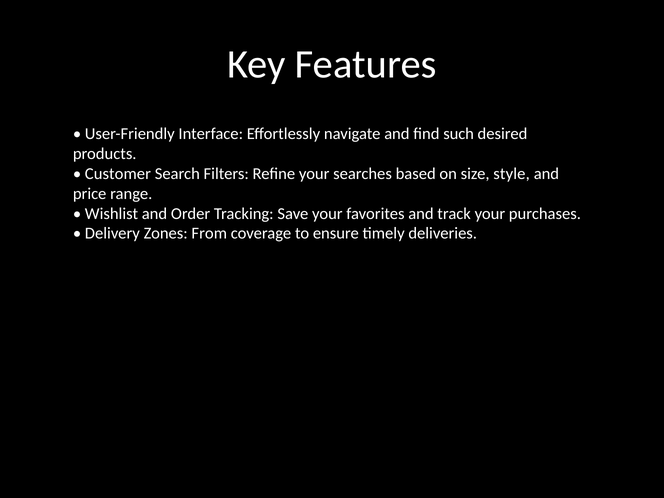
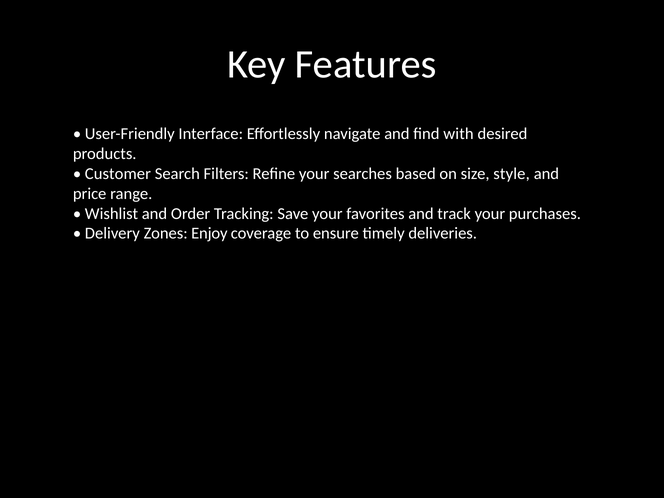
such: such -> with
From: From -> Enjoy
